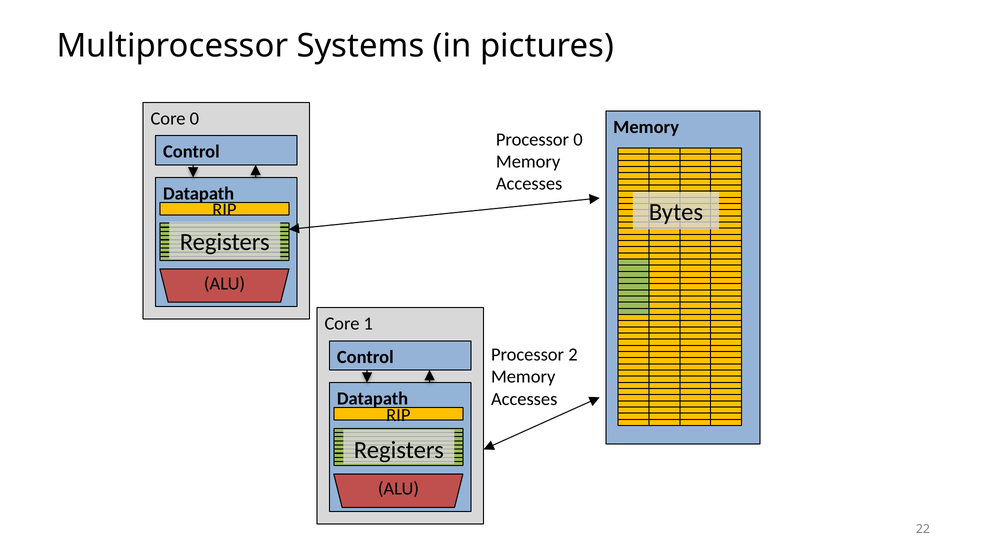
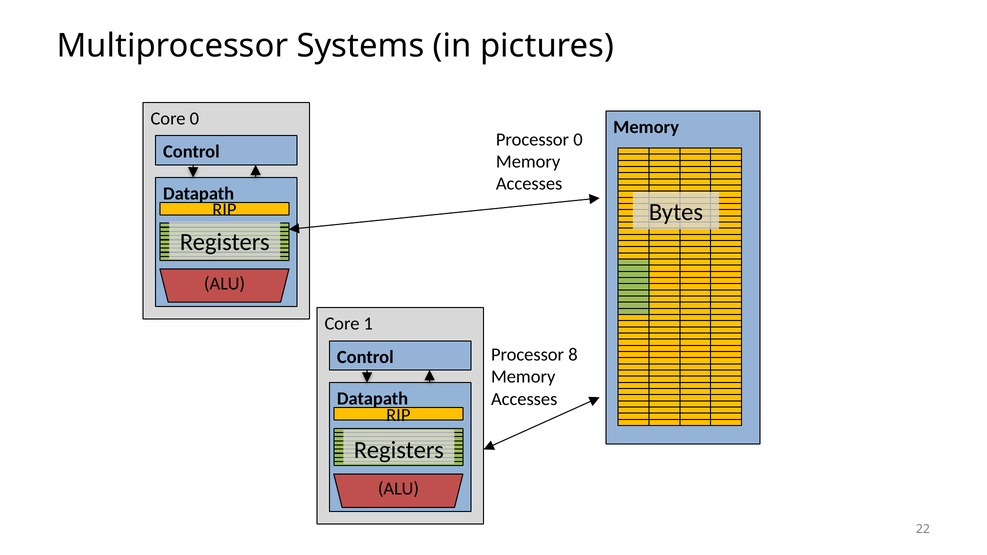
2: 2 -> 8
